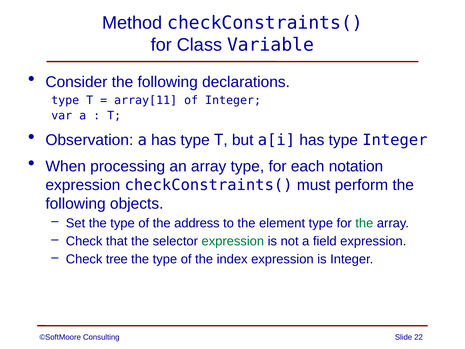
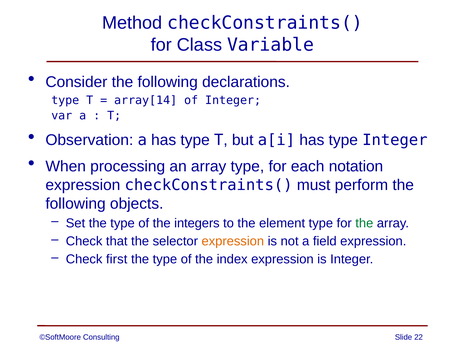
array[11: array[11 -> array[14
address: address -> integers
expression at (233, 241) colour: green -> orange
tree: tree -> first
